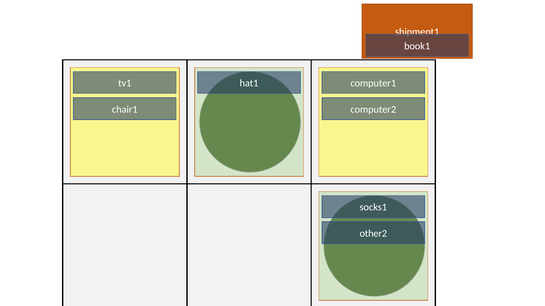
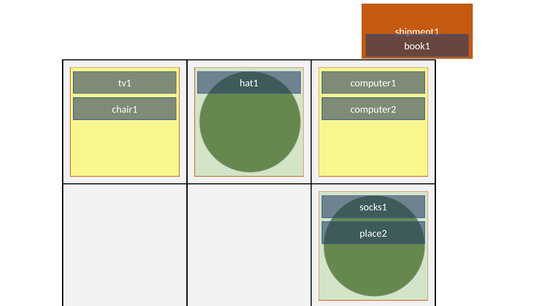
other2: other2 -> place2
